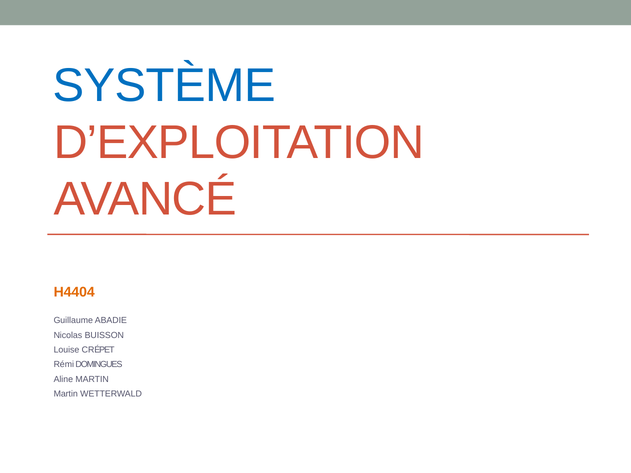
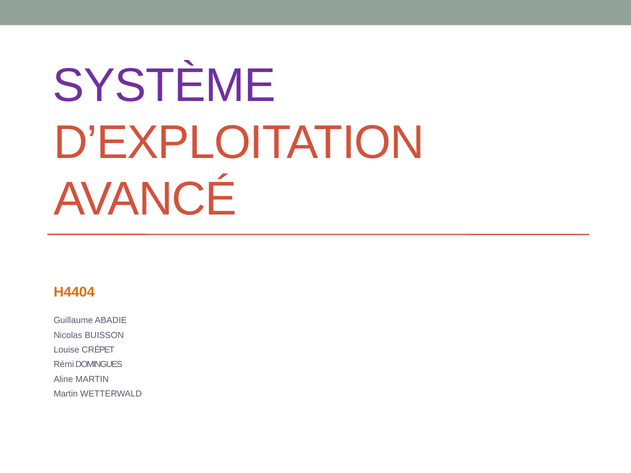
SYSTÈME colour: blue -> purple
